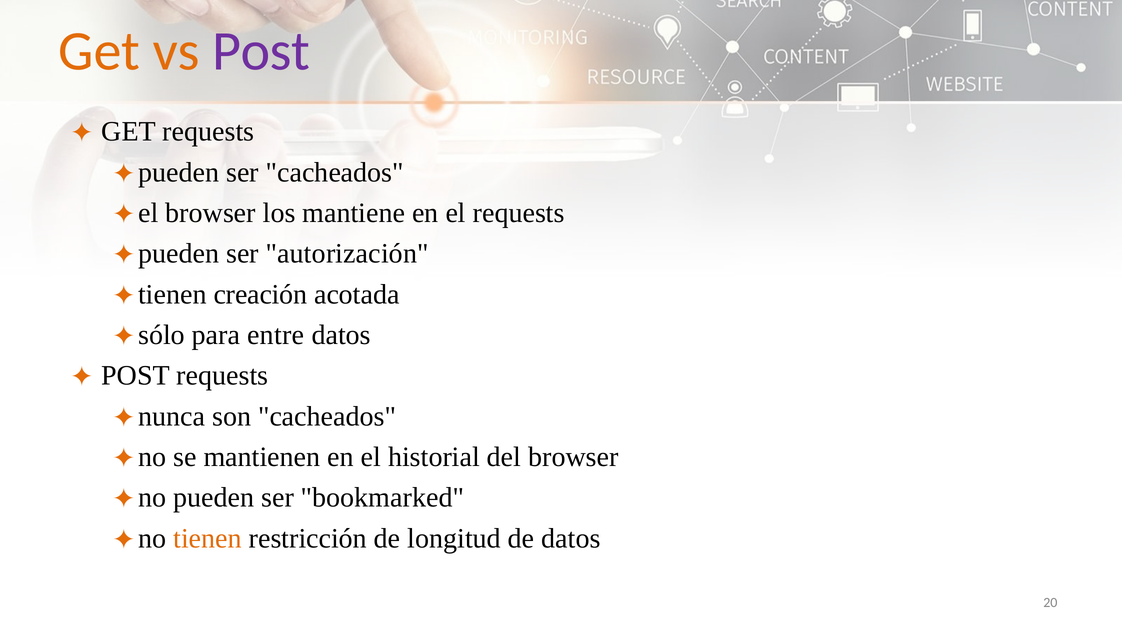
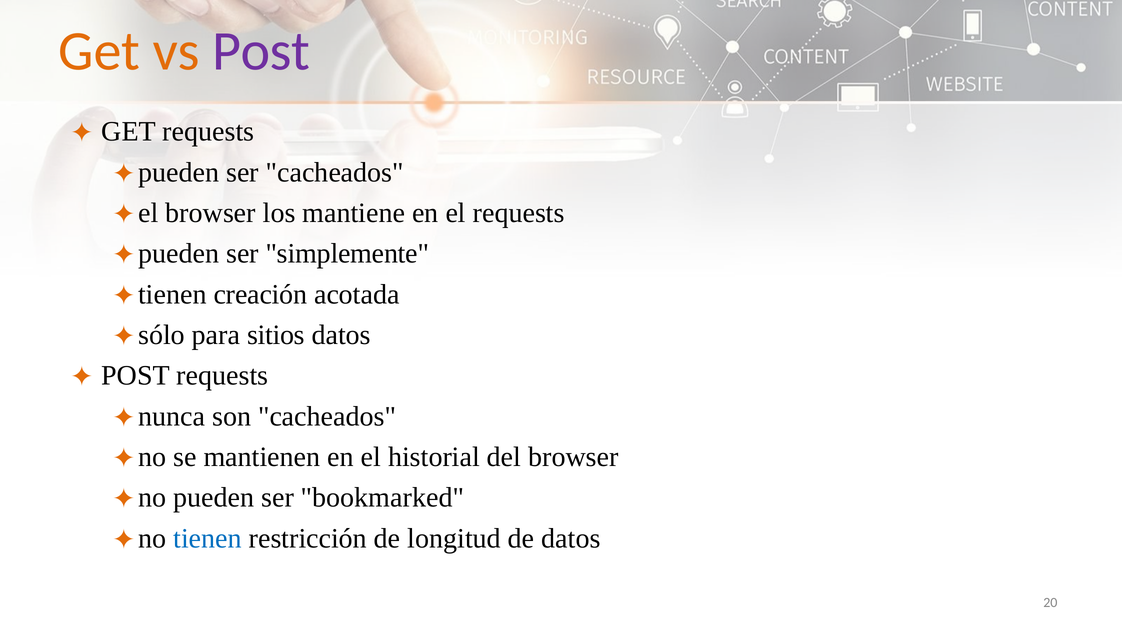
autorización: autorización -> simplemente
entre: entre -> sitios
tienen colour: orange -> blue
